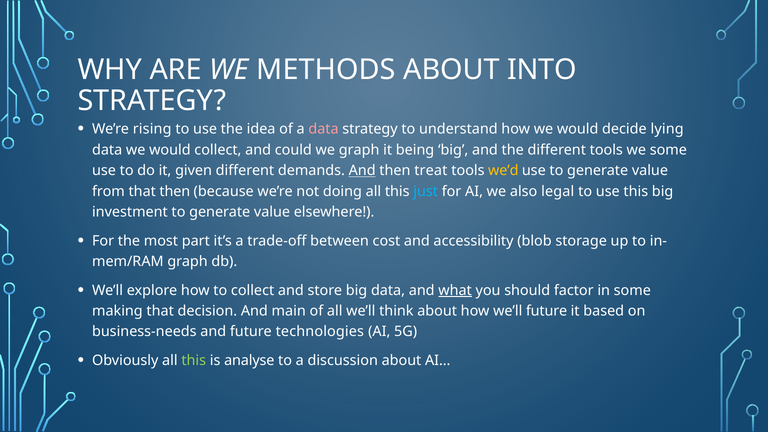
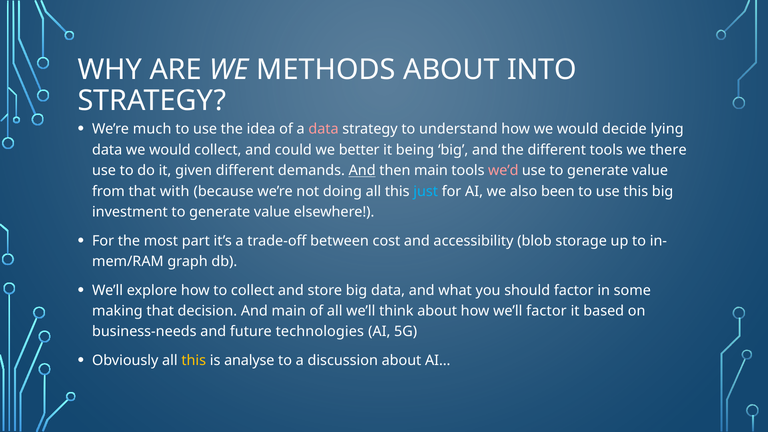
rising: rising -> much
we graph: graph -> better
we some: some -> there
then treat: treat -> main
we’d colour: yellow -> pink
that then: then -> with
legal: legal -> been
what underline: present -> none
we’ll future: future -> factor
this at (194, 360) colour: light green -> yellow
